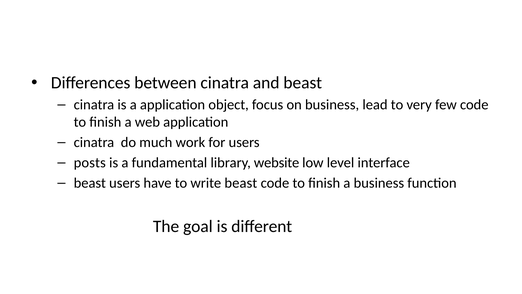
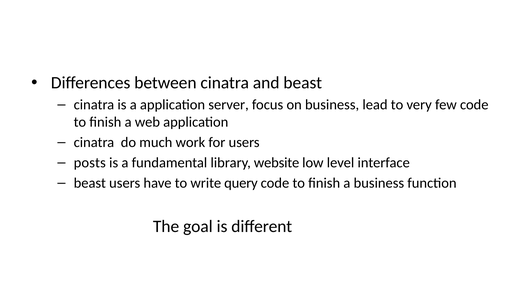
object: object -> server
write beast: beast -> query
